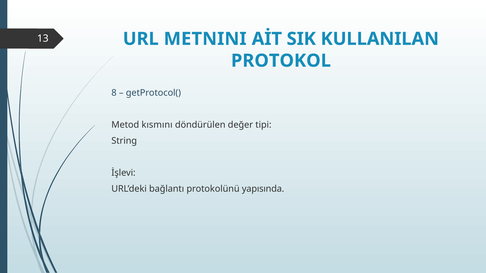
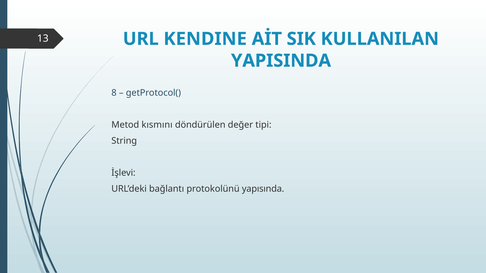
METNINI: METNINI -> KENDINE
PROTOKOL: PROTOKOL -> YAPISINDA
